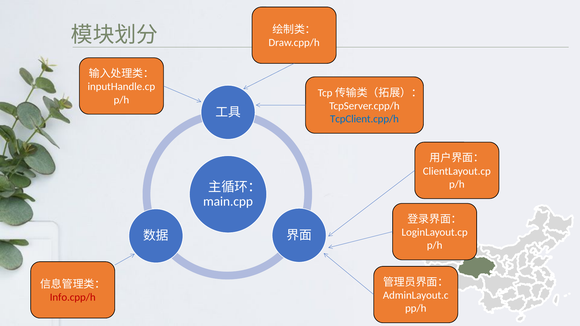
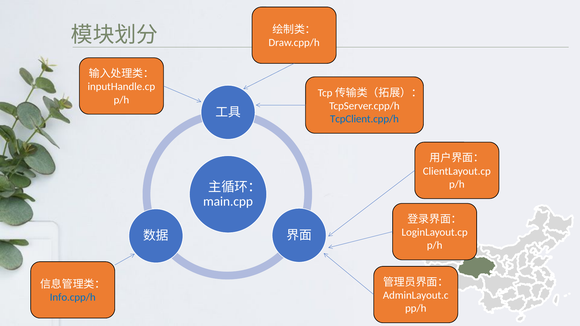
Info.cpp/h colour: red -> blue
